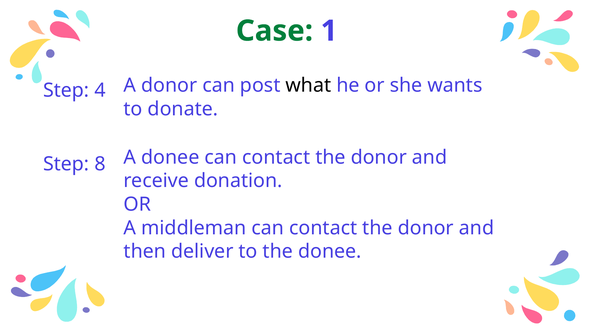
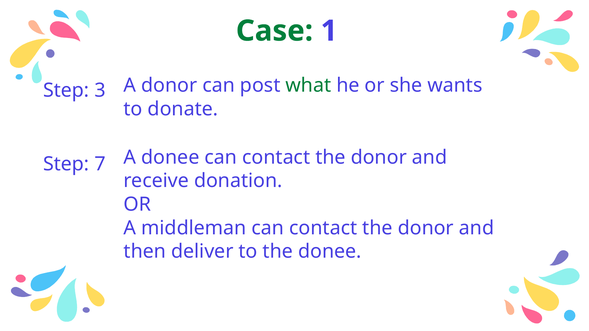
what colour: black -> green
4: 4 -> 3
Step 8: 8 -> 7
